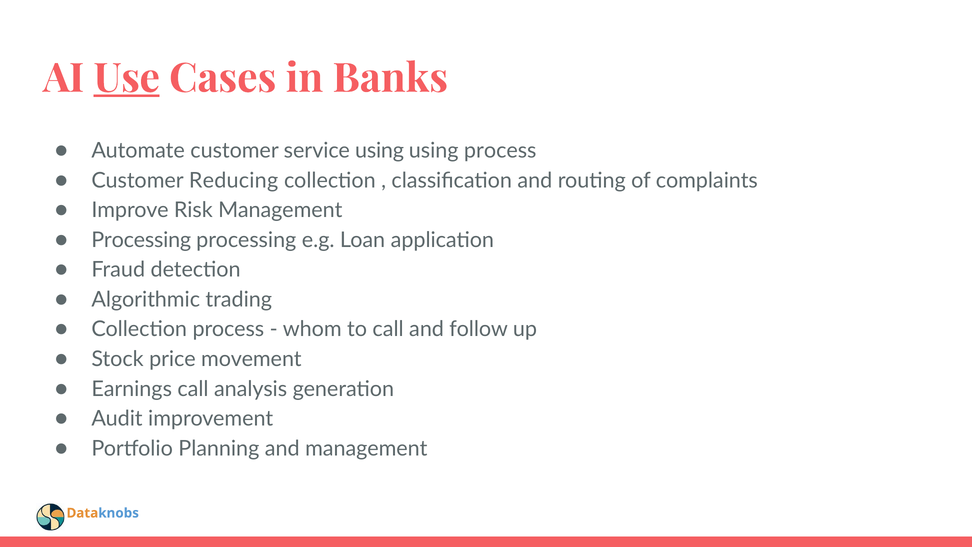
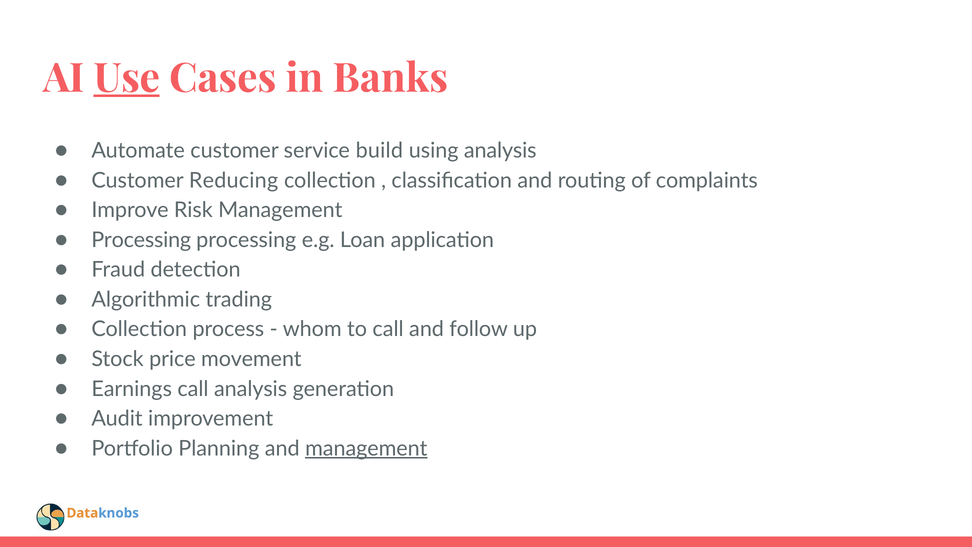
service using: using -> build
using process: process -> analysis
management at (366, 448) underline: none -> present
